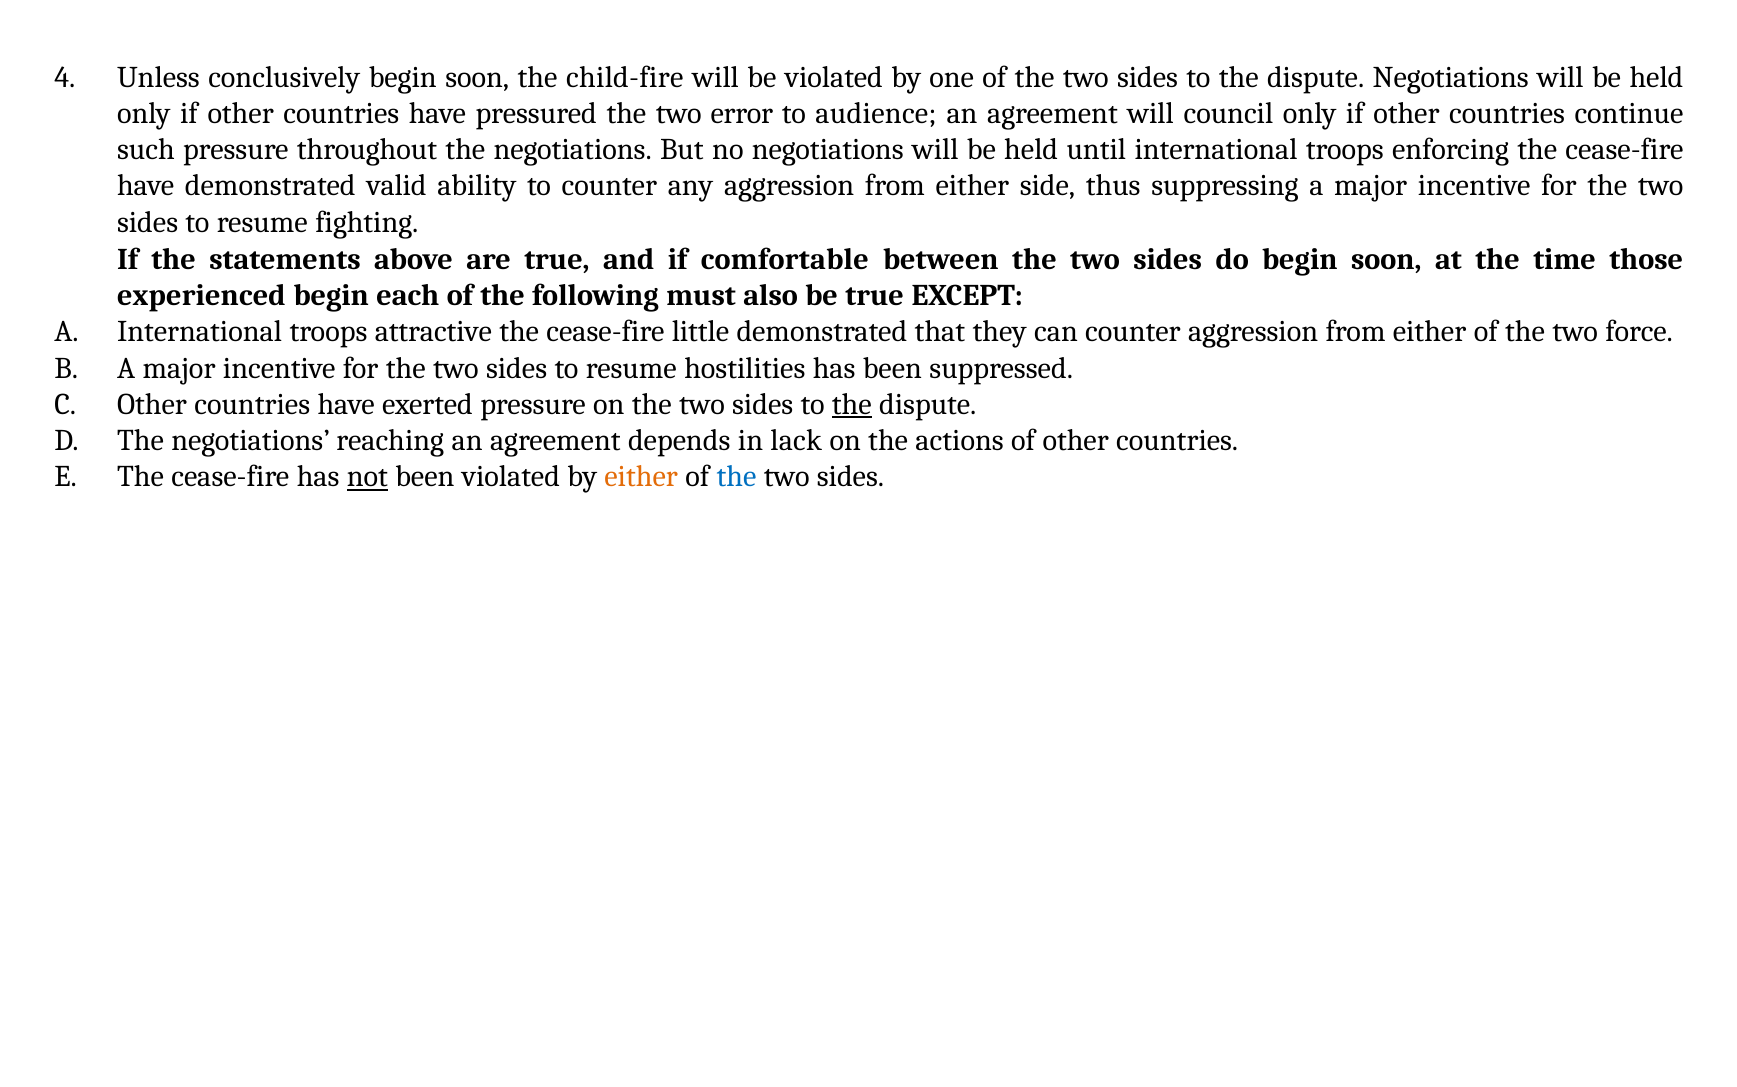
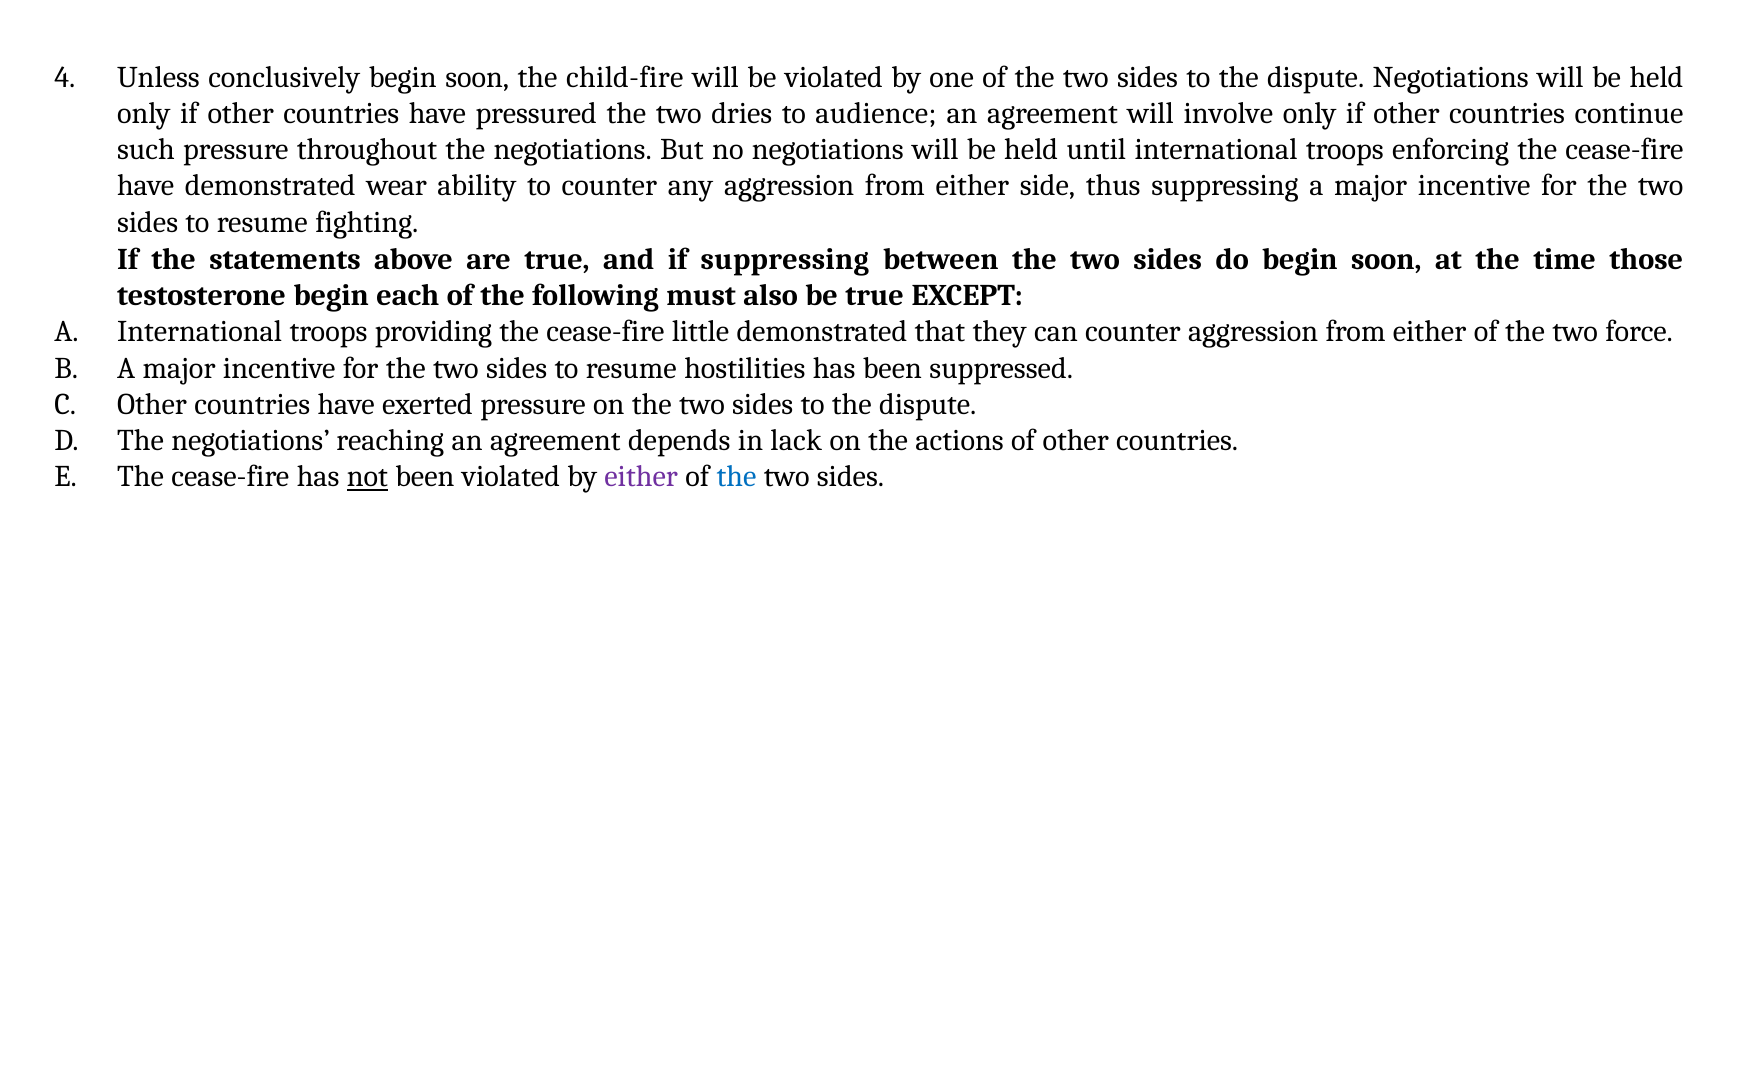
error: error -> dries
council: council -> involve
valid: valid -> wear
if comfortable: comfortable -> suppressing
experienced: experienced -> testosterone
attractive: attractive -> providing
the at (852, 404) underline: present -> none
either at (641, 476) colour: orange -> purple
